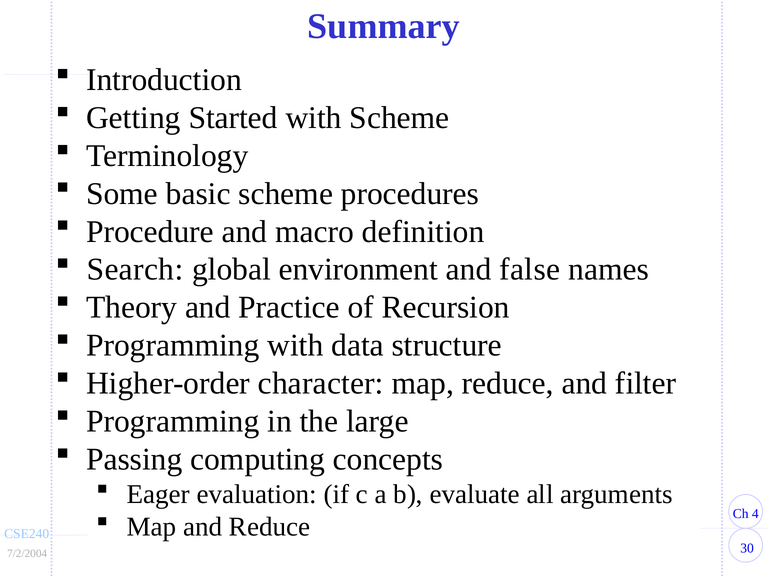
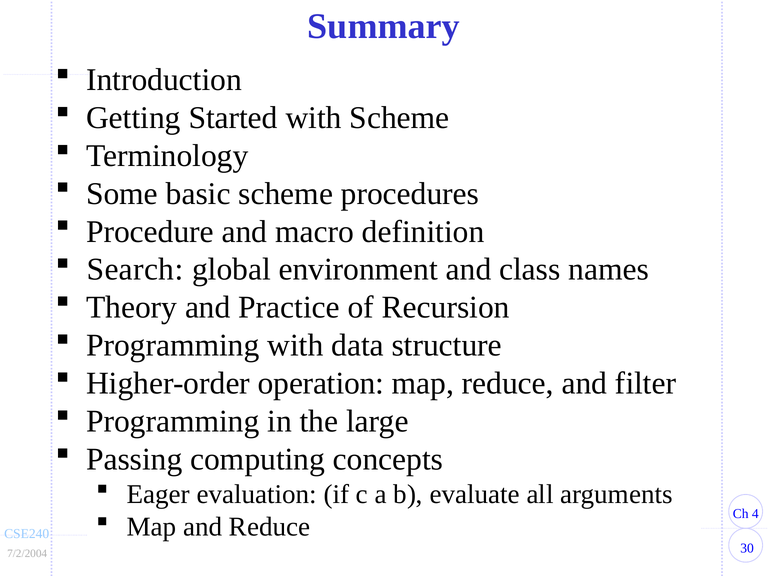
false: false -> class
character: character -> operation
